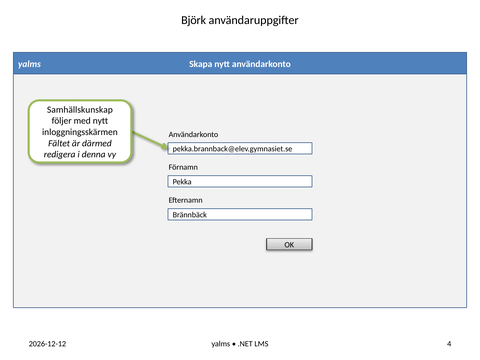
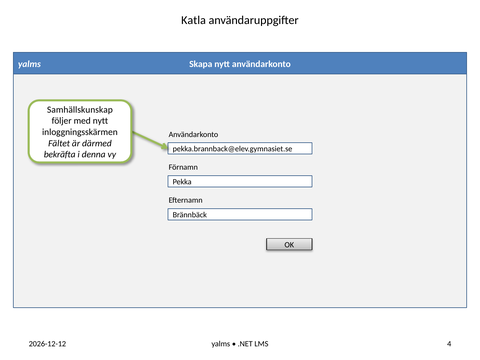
Björk: Björk -> Katla
redigera: redigera -> bekräfta
